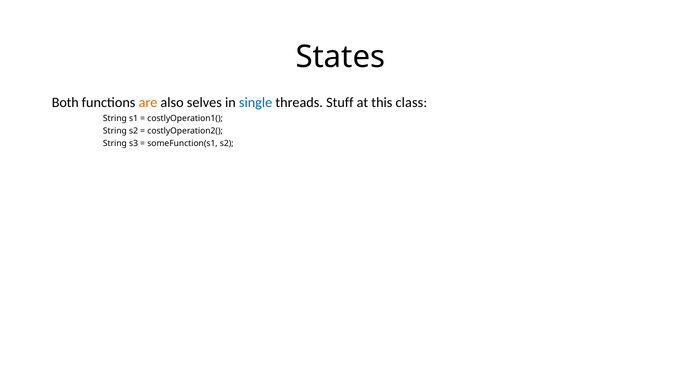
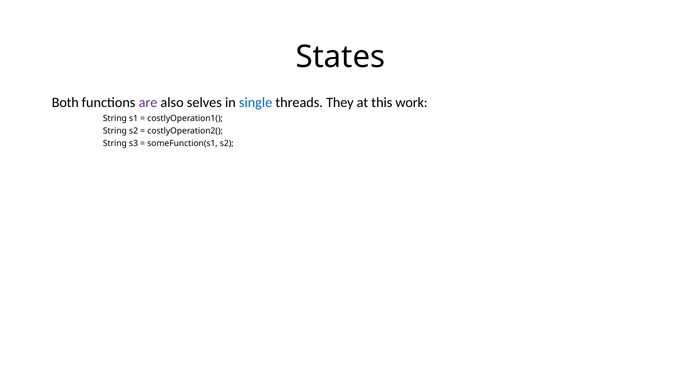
are colour: orange -> purple
Stuff: Stuff -> They
class: class -> work
